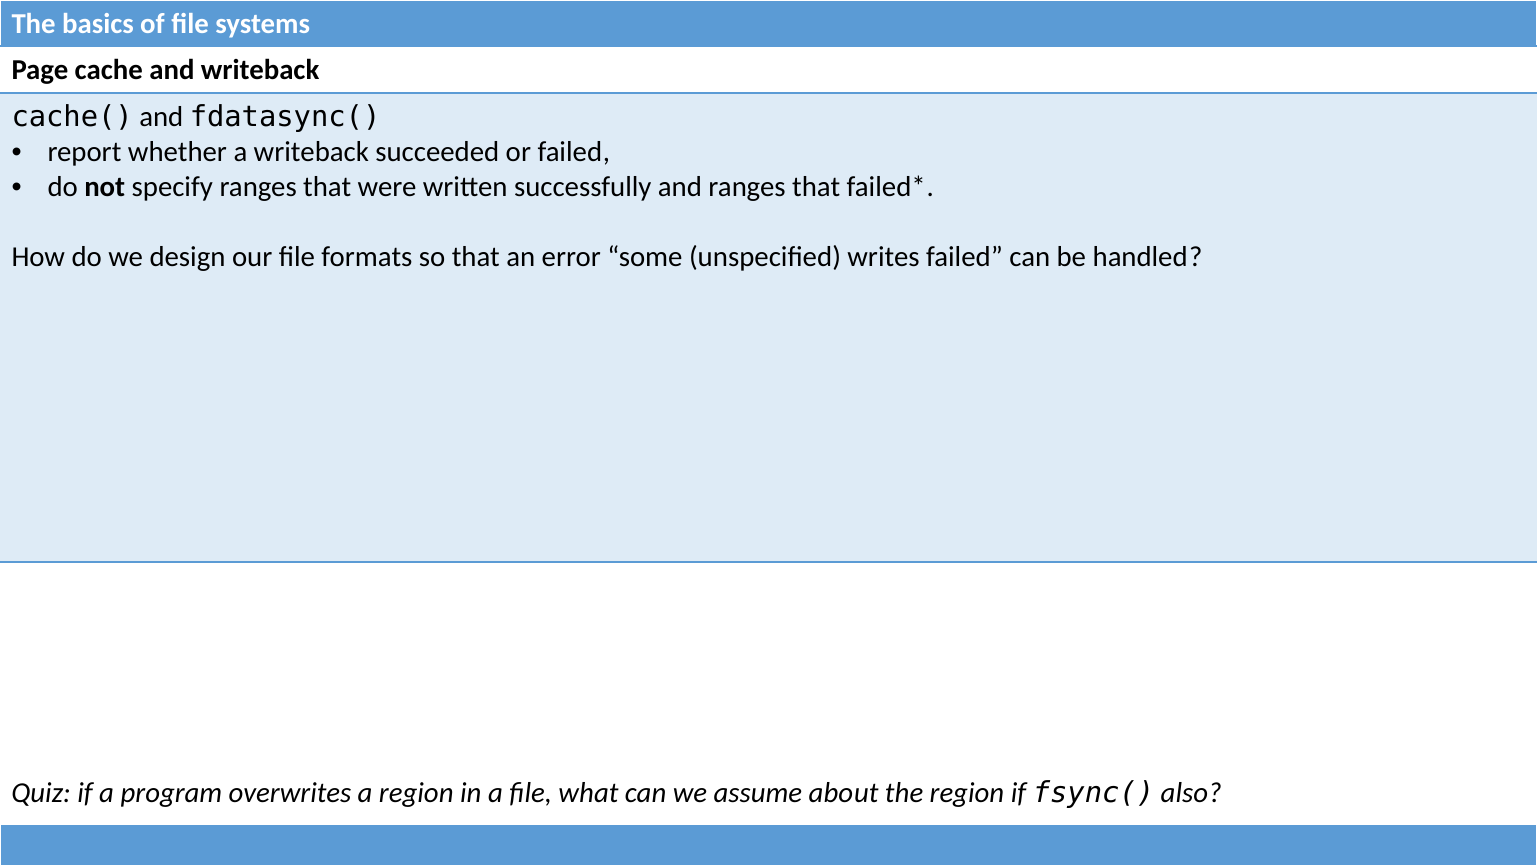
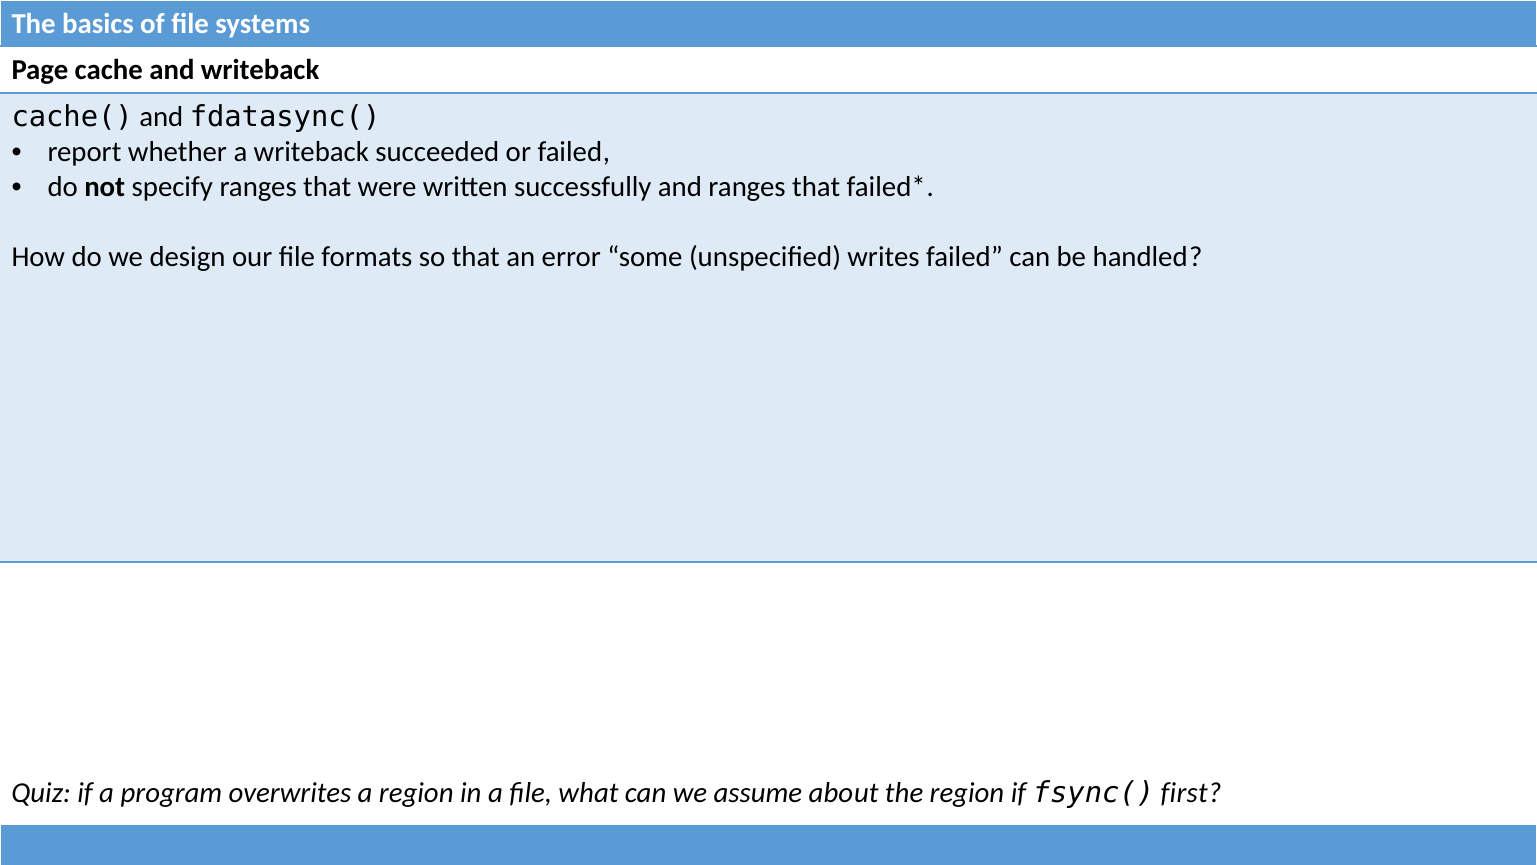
also: also -> first
